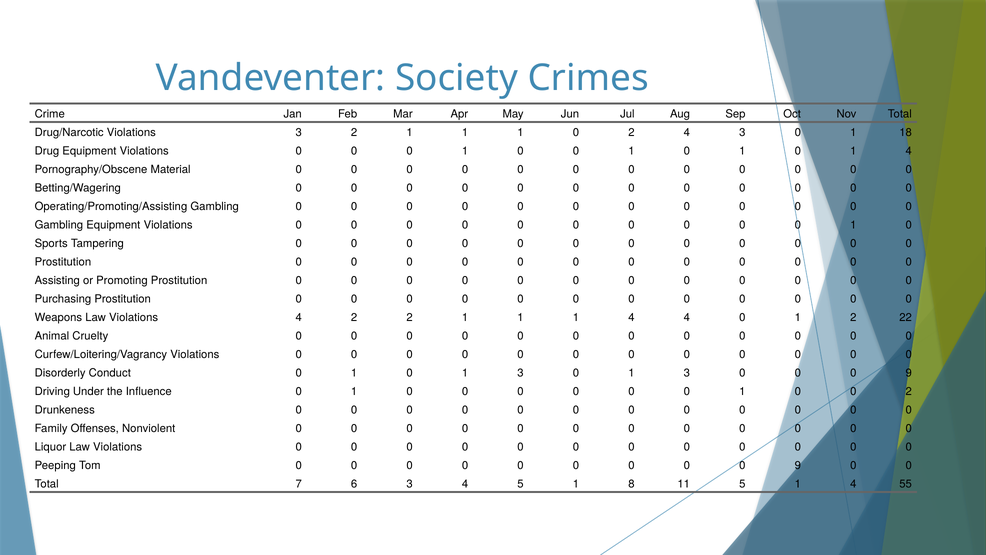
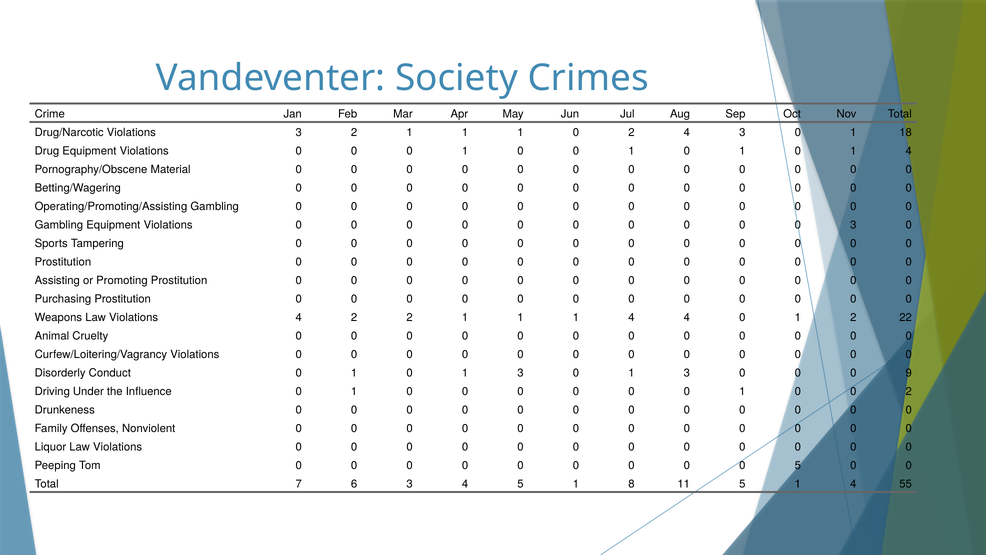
1 at (853, 225): 1 -> 3
9 at (798, 465): 9 -> 5
